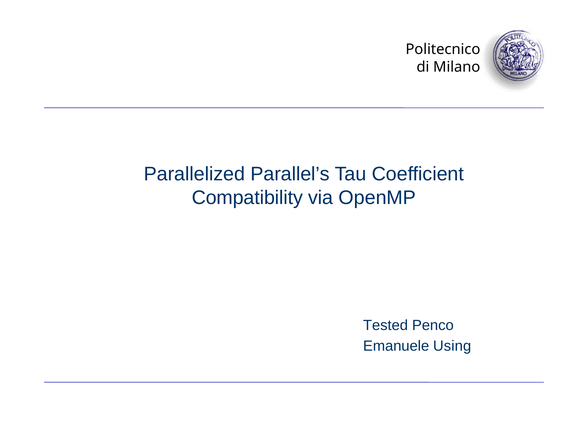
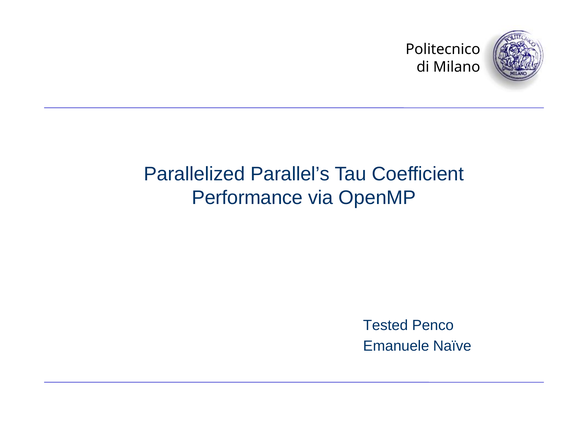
Compatibility: Compatibility -> Performance
Using: Using -> Naïve
